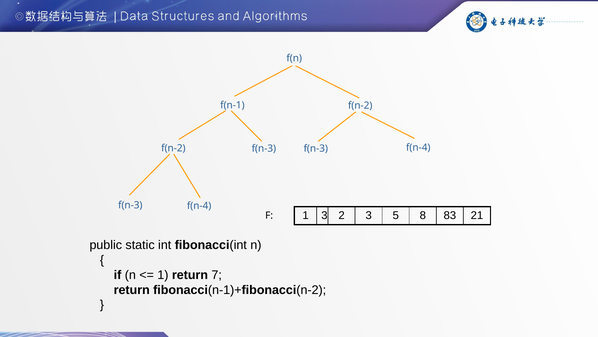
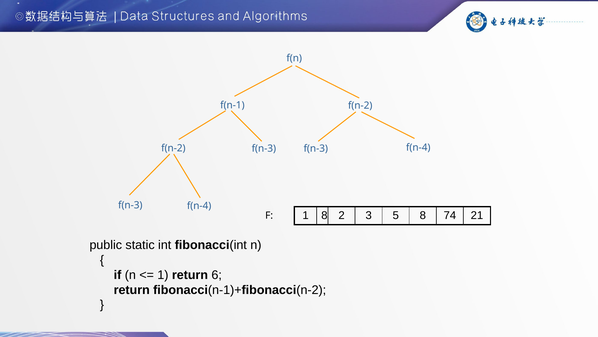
1 3: 3 -> 8
83: 83 -> 74
7: 7 -> 6
